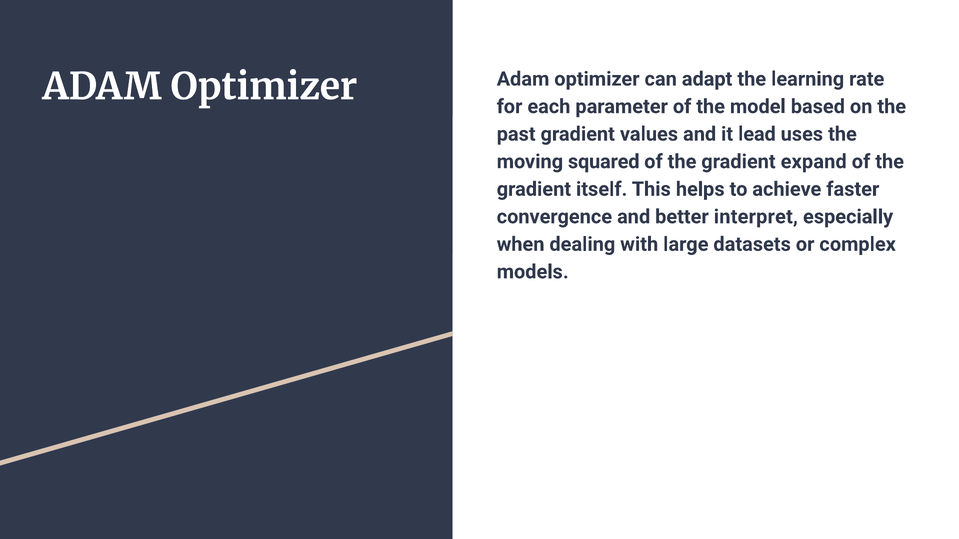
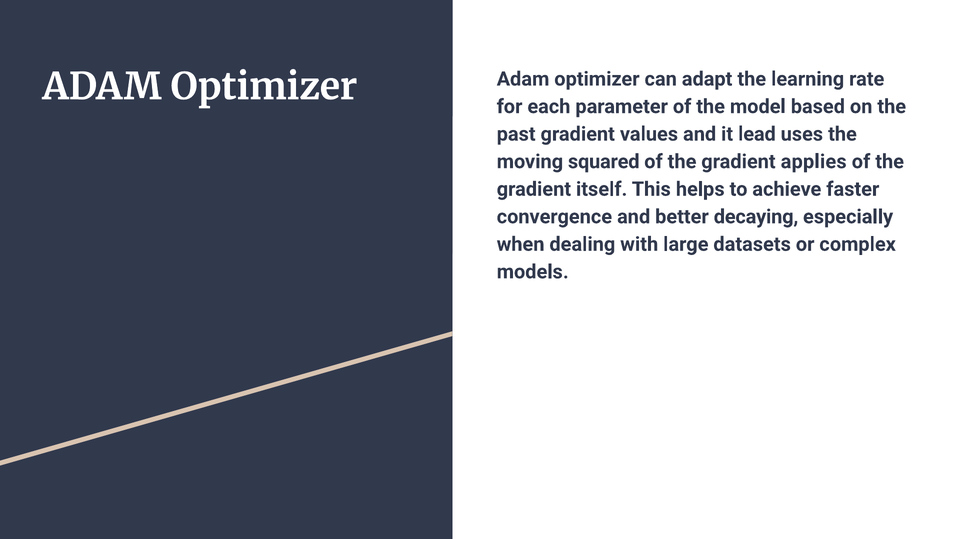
expand: expand -> applies
interpret: interpret -> decaying
